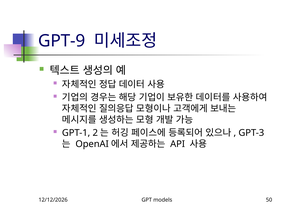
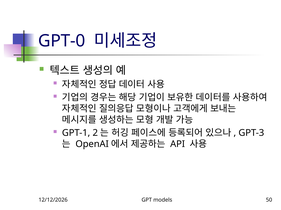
GPT-9: GPT-9 -> GPT-0
